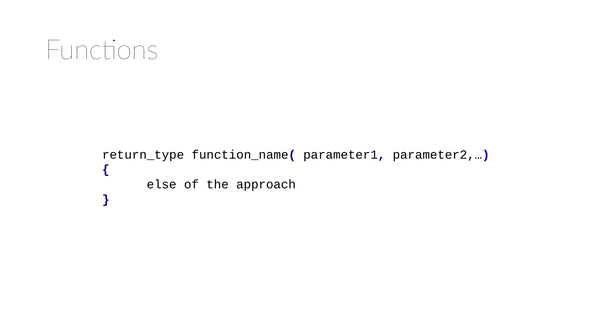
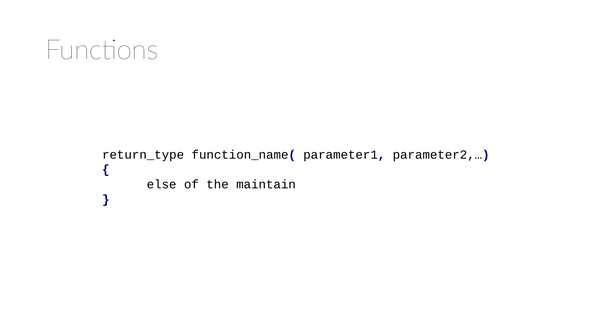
approach: approach -> maintain
